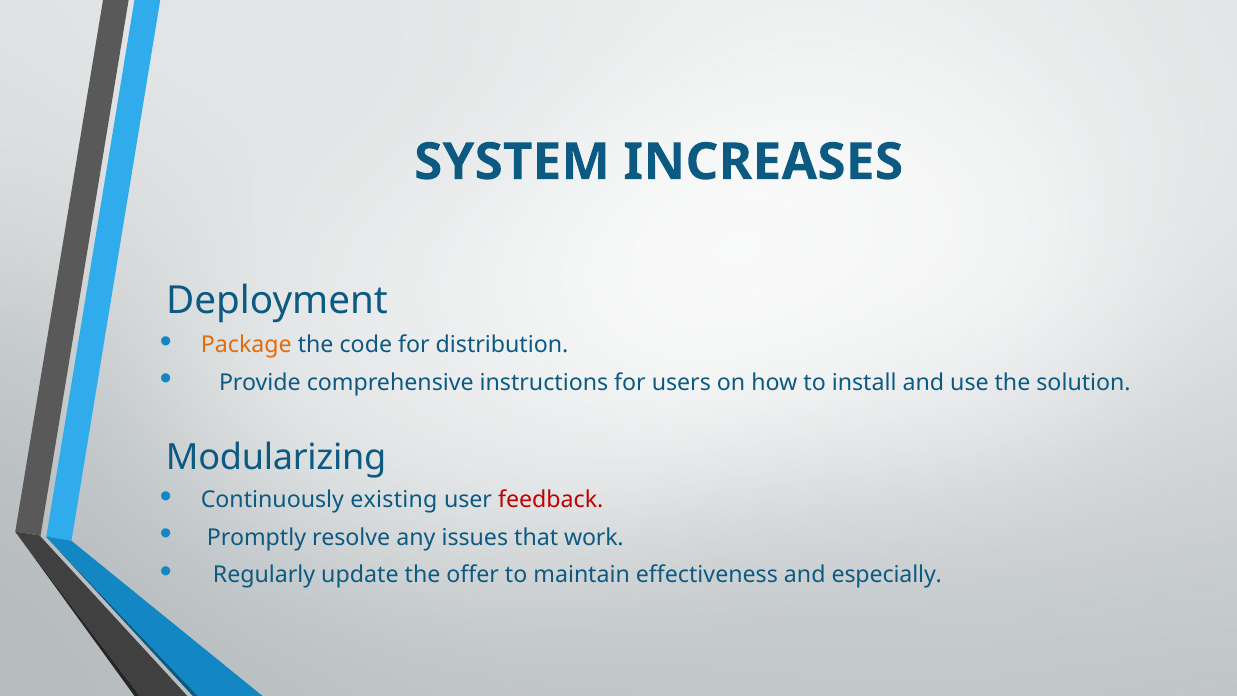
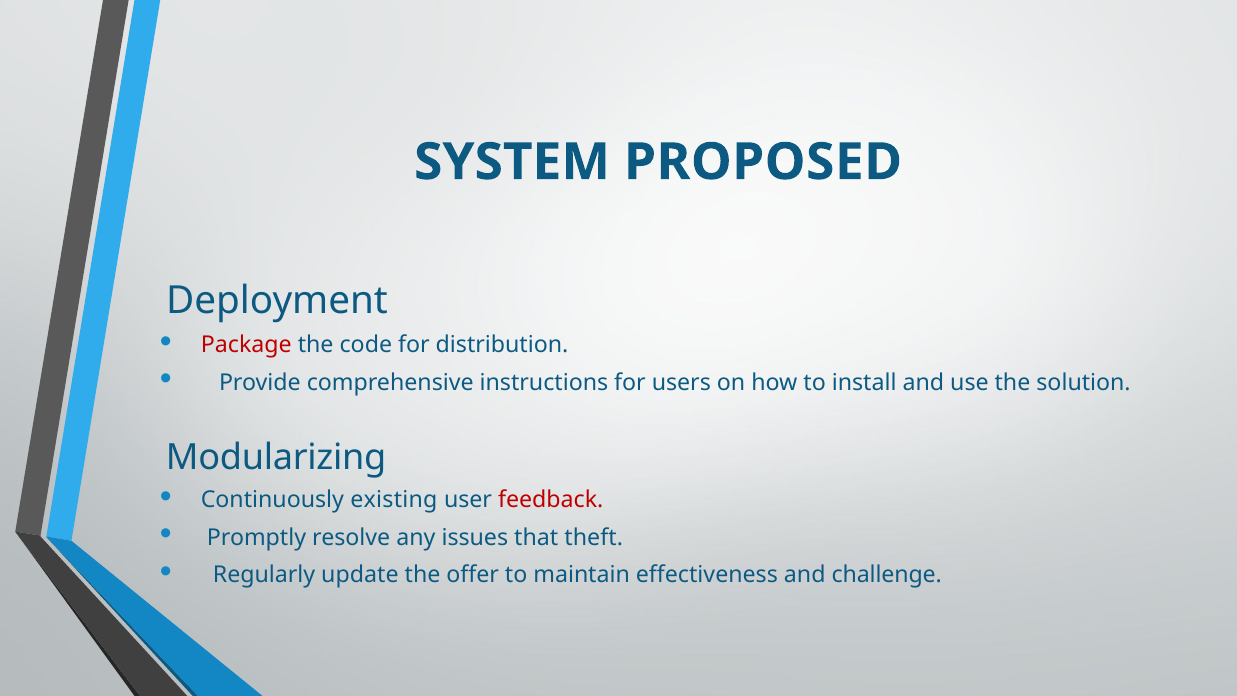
INCREASES: INCREASES -> PROPOSED
Package colour: orange -> red
work: work -> theft
especially: especially -> challenge
